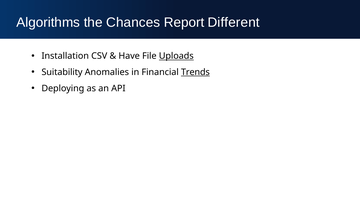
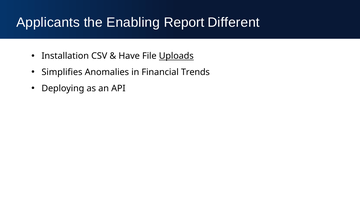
Algorithms: Algorithms -> Applicants
Chances: Chances -> Enabling
Suitability: Suitability -> Simplifies
Trends underline: present -> none
